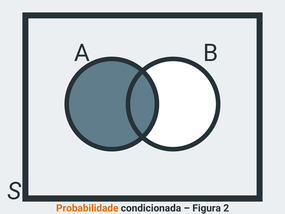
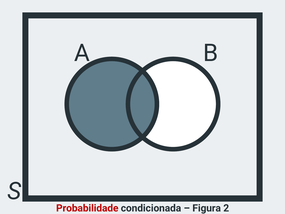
Probabilidade colour: orange -> red
